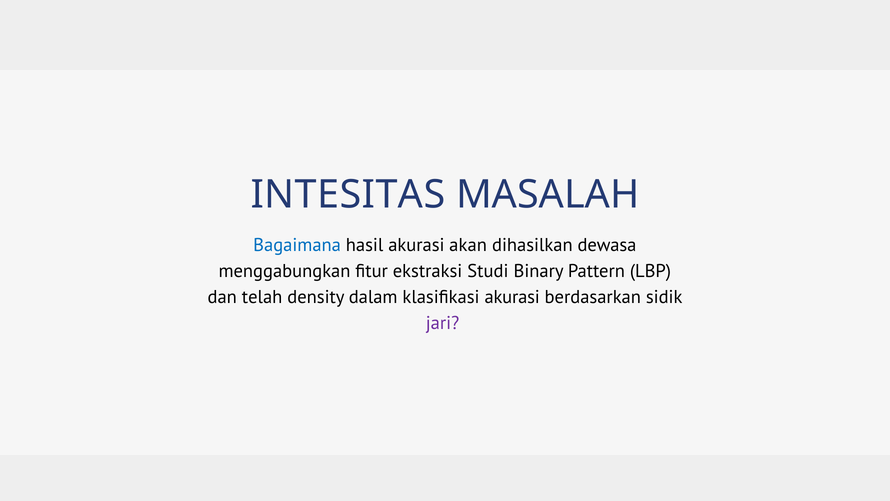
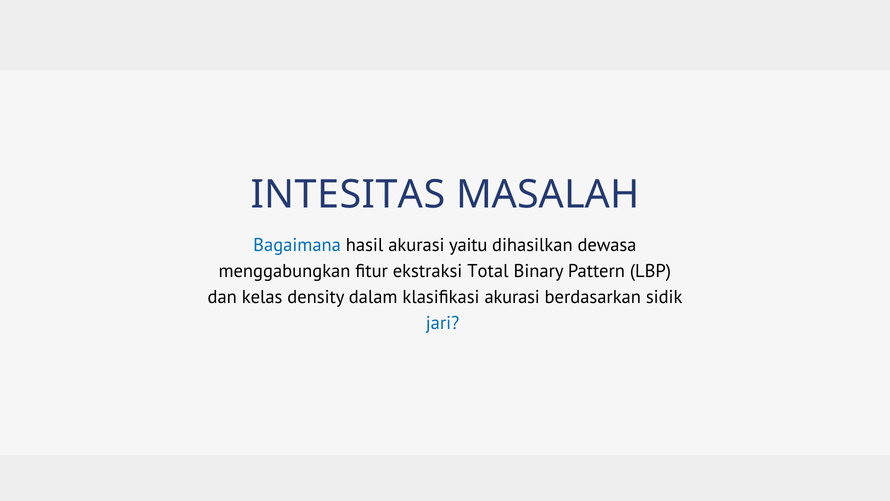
akan: akan -> yaitu
Studi: Studi -> Total
telah: telah -> kelas
jari colour: purple -> blue
